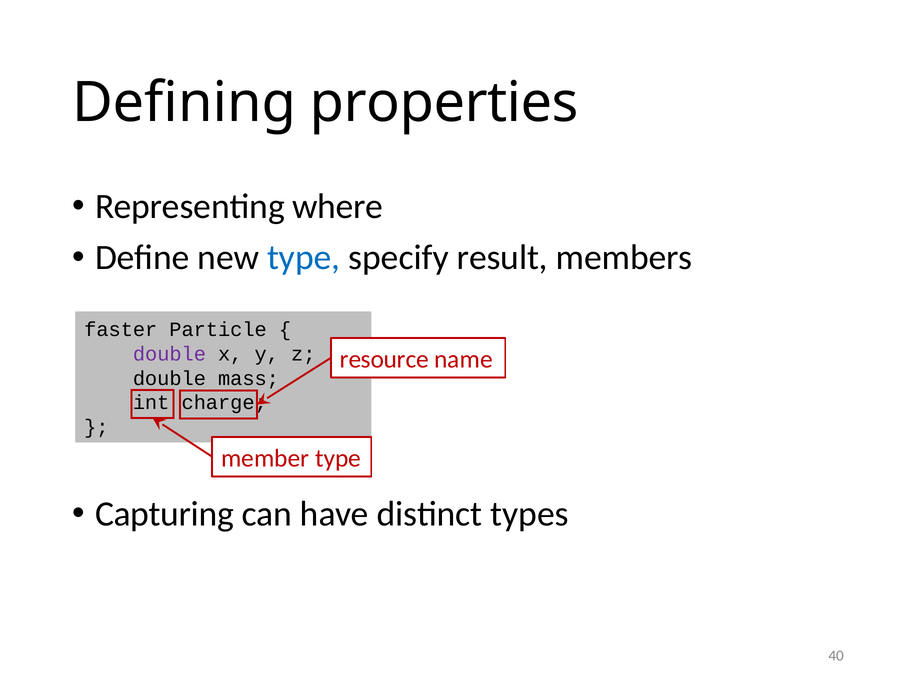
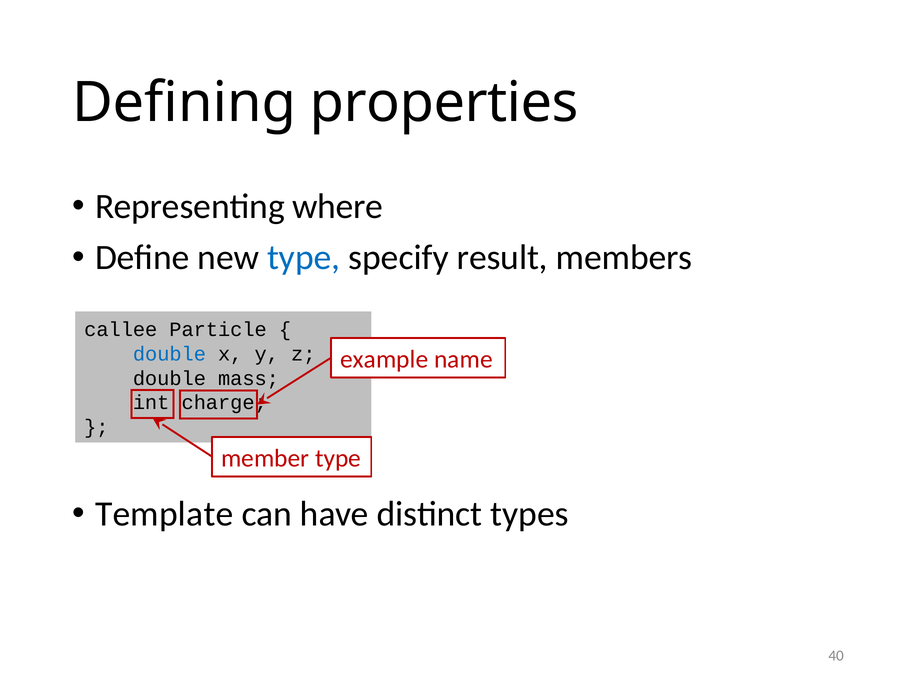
faster: faster -> callee
double at (169, 354) colour: purple -> blue
resource: resource -> example
Capturing: Capturing -> Template
